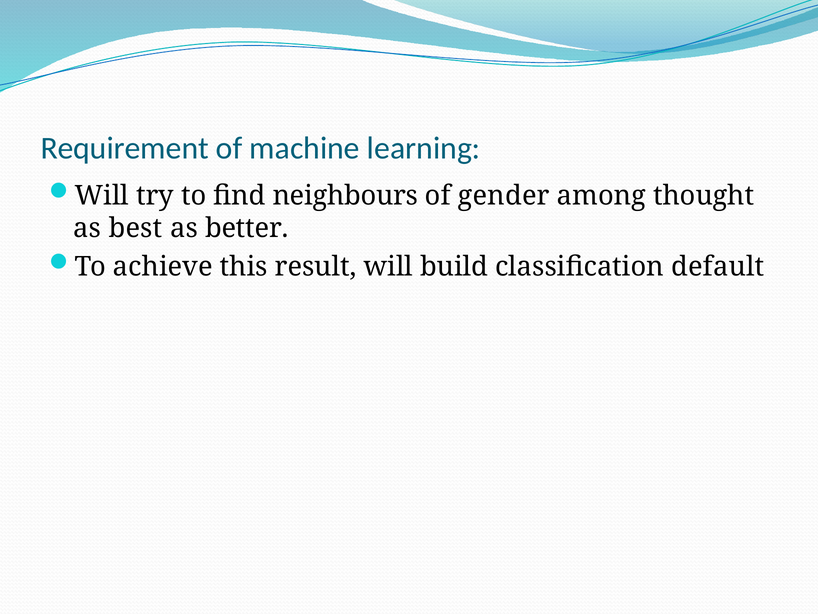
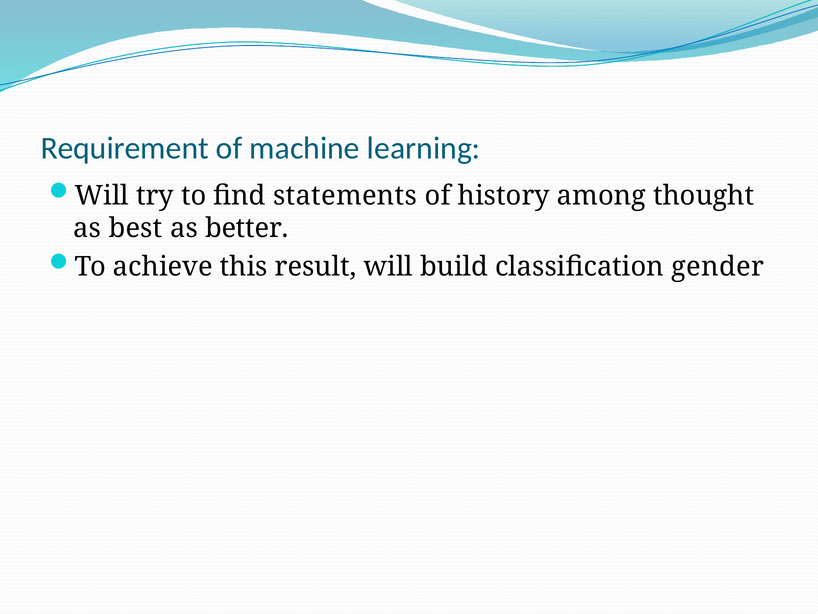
neighbours: neighbours -> statements
gender: gender -> history
default: default -> gender
